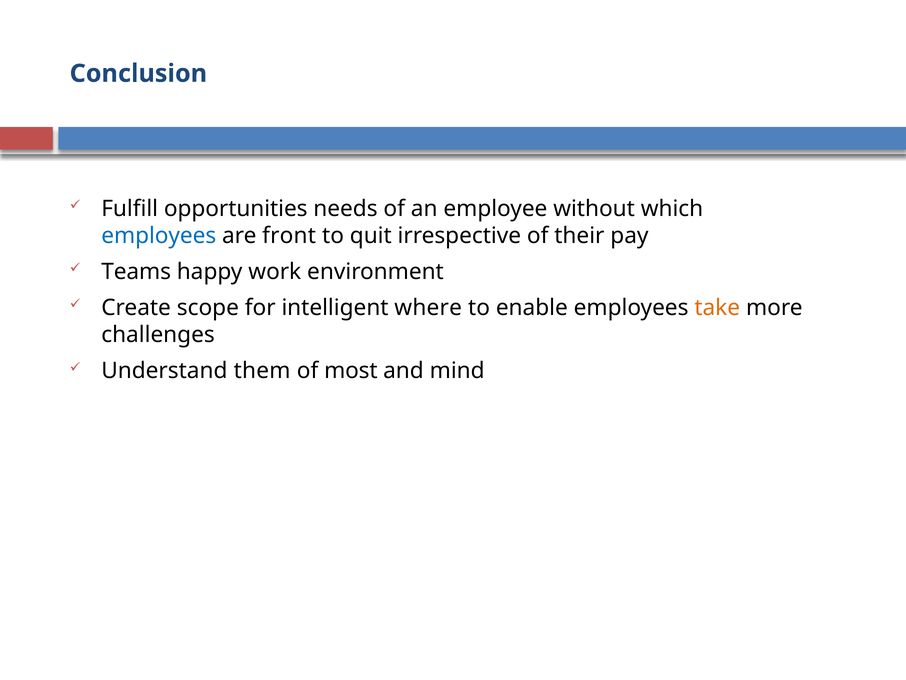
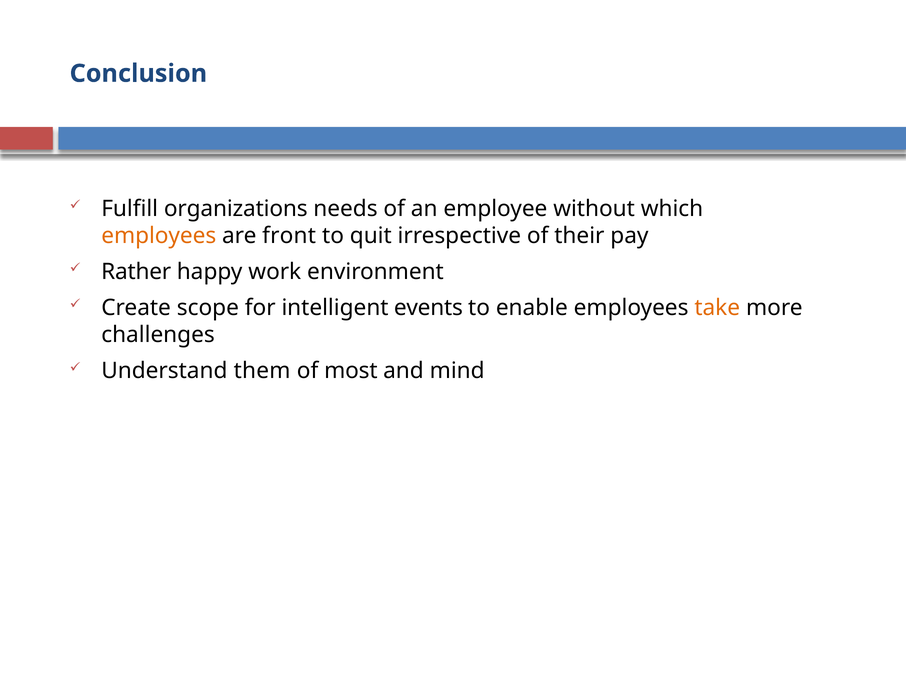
opportunities: opportunities -> organizations
employees at (159, 236) colour: blue -> orange
Teams: Teams -> Rather
where: where -> events
